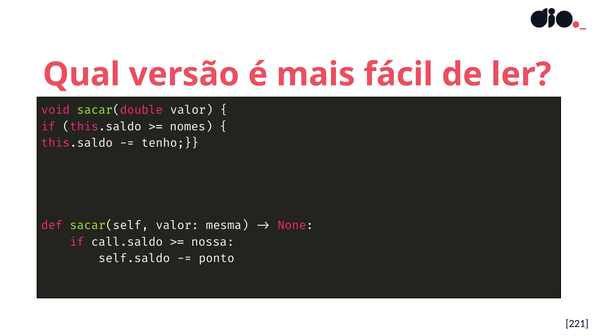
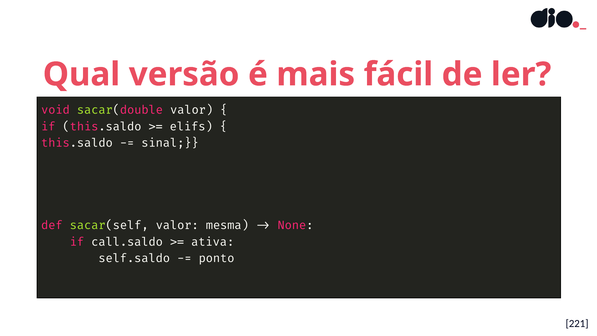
nomes: nomes -> elifs
tenho: tenho -> sinal
nossa: nossa -> ativa
